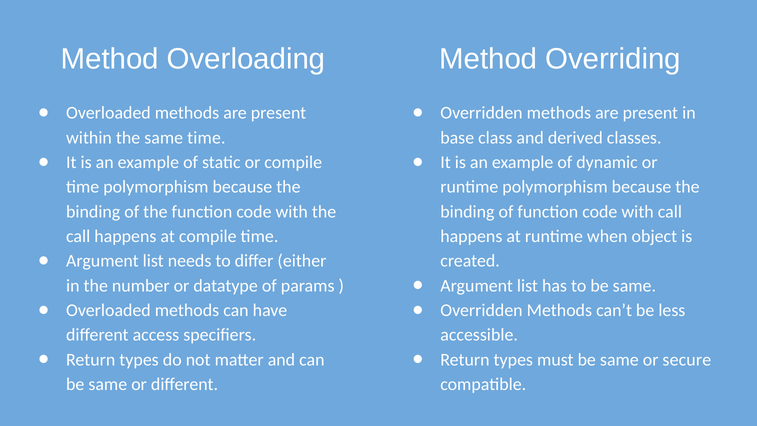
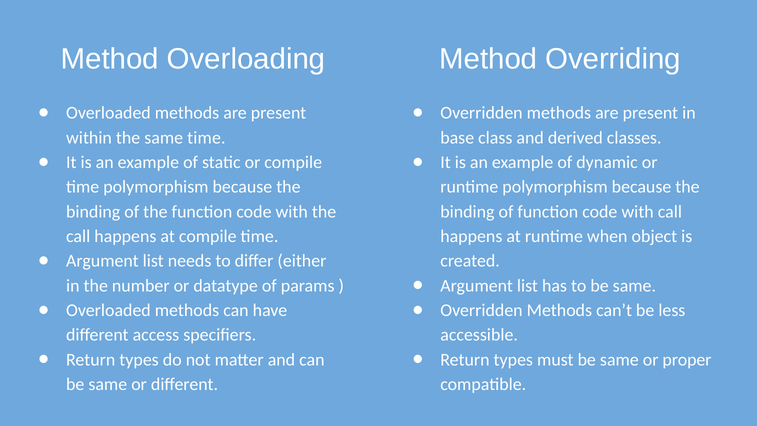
secure: secure -> proper
